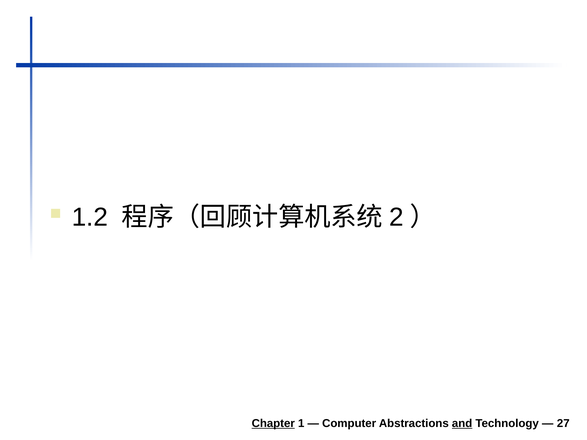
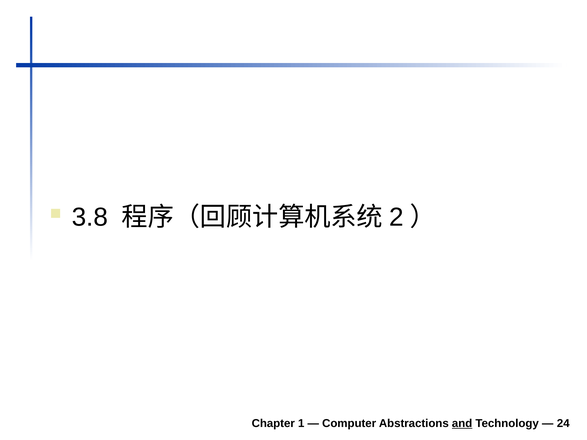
1.2: 1.2 -> 3.8
Chapter underline: present -> none
27: 27 -> 24
